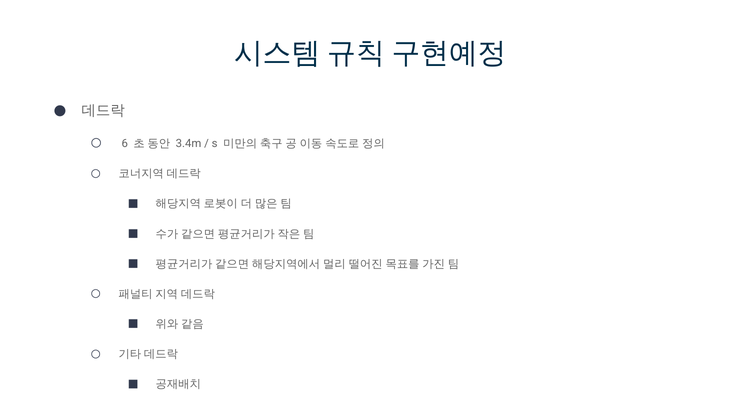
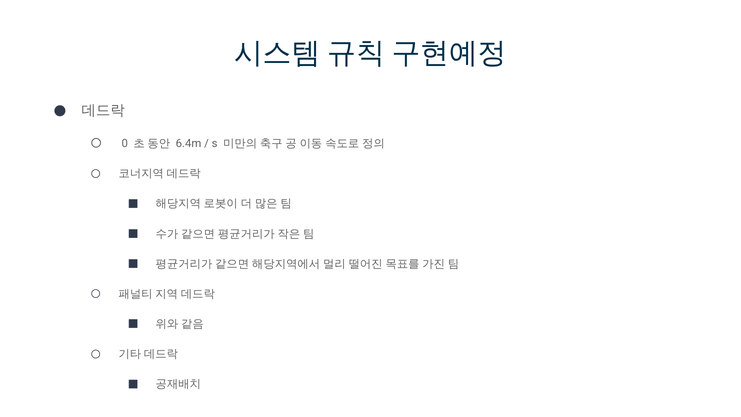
6: 6 -> 0
3.4m: 3.4m -> 6.4m
